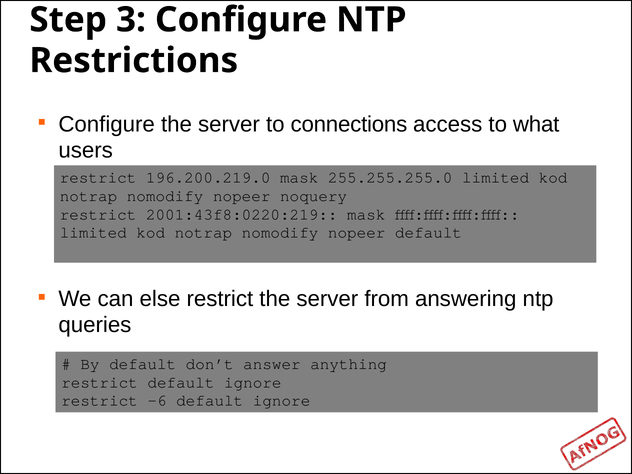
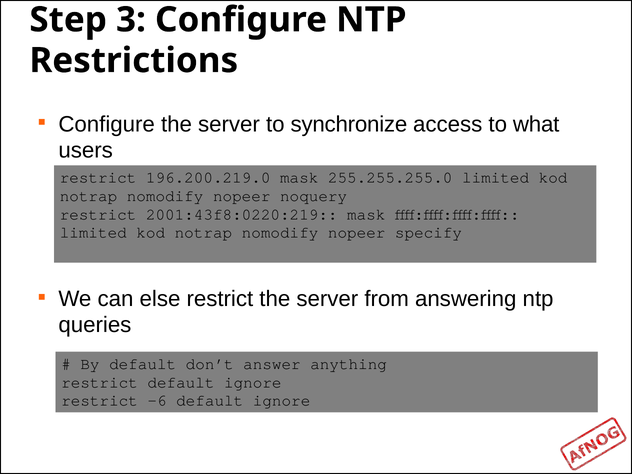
connections: connections -> synchronize
nopeer default: default -> specify
